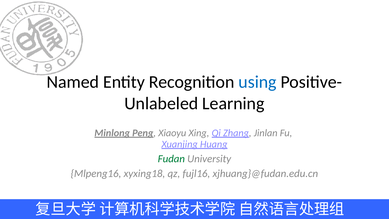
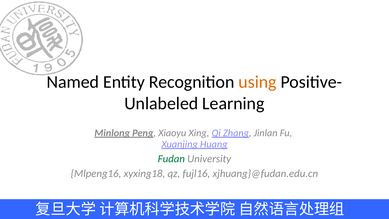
using colour: blue -> orange
